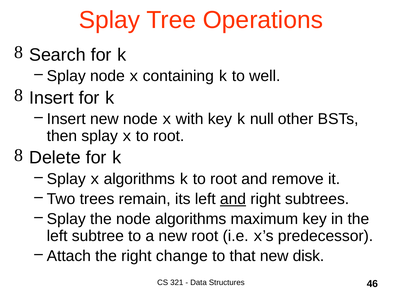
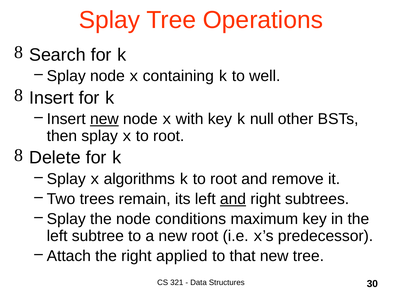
new at (104, 119) underline: none -> present
node algorithms: algorithms -> conditions
change: change -> applied
new disk: disk -> tree
46: 46 -> 30
